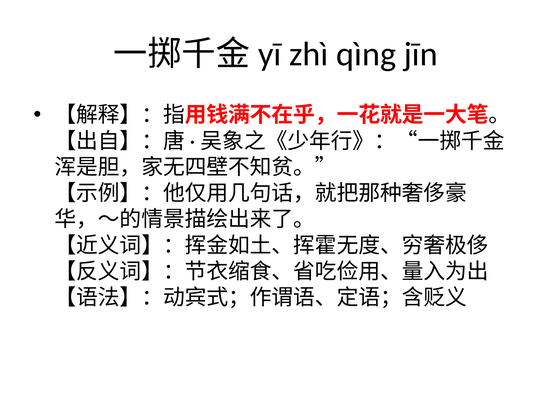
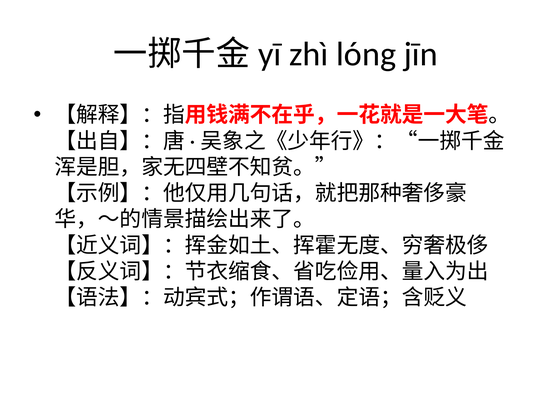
qìng: qìng -> lóng
